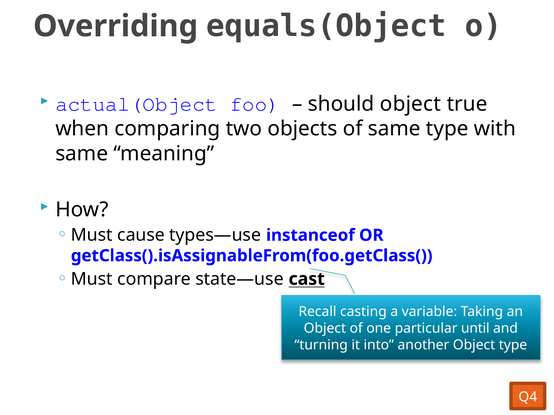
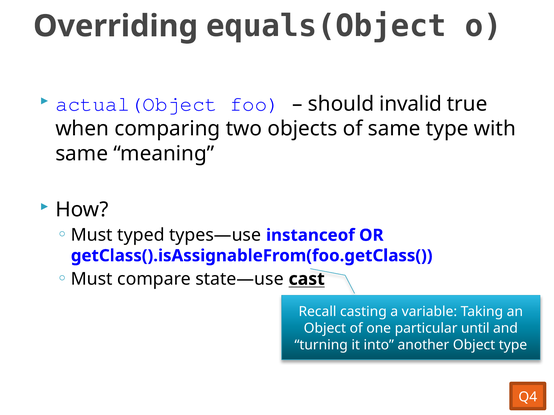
should object: object -> invalid
cause: cause -> typed
